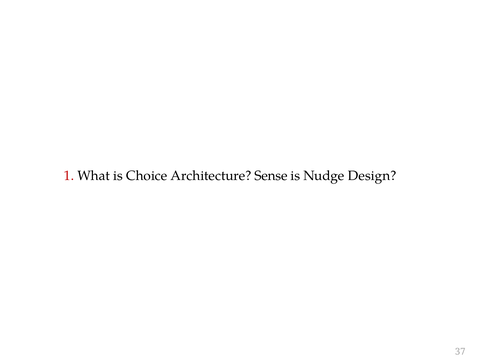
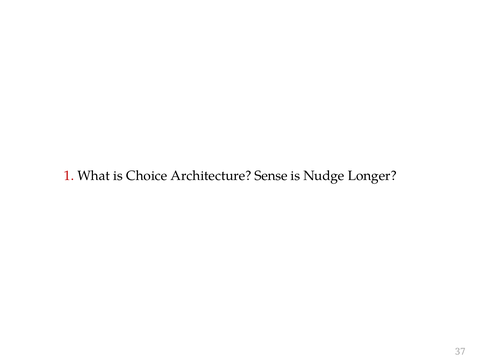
Design: Design -> Longer
